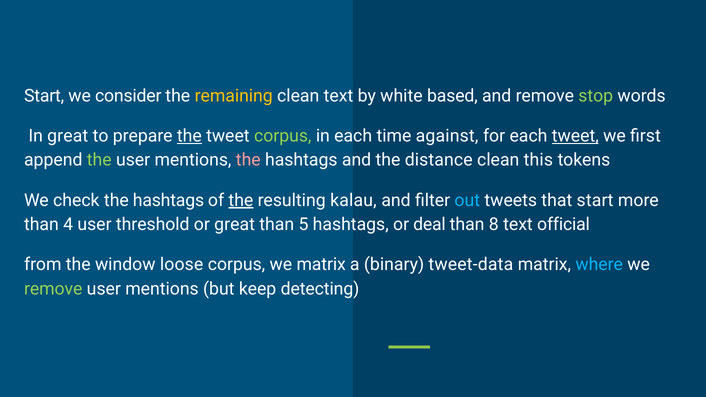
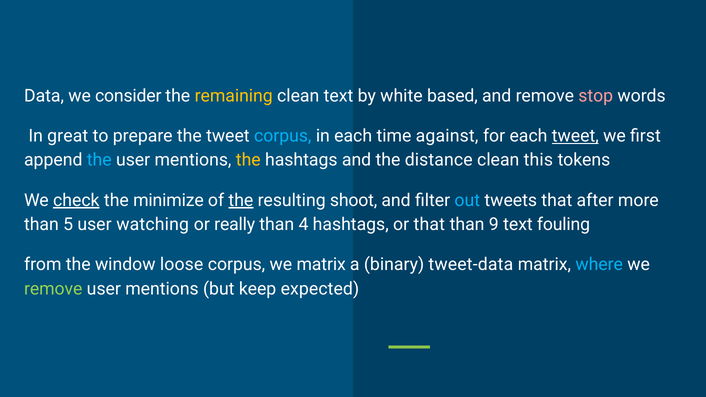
Start at (44, 96): Start -> Data
stop colour: light green -> pink
the at (189, 136) underline: present -> none
corpus at (283, 136) colour: light green -> light blue
the at (99, 160) colour: light green -> light blue
the at (248, 160) colour: pink -> yellow
check underline: none -> present
hashtags at (168, 200): hashtags -> minimize
kalau: kalau -> shoot
that start: start -> after
4: 4 -> 5
threshold: threshold -> watching
or great: great -> really
5: 5 -> 4
or deal: deal -> that
8: 8 -> 9
official: official -> fouling
detecting: detecting -> expected
